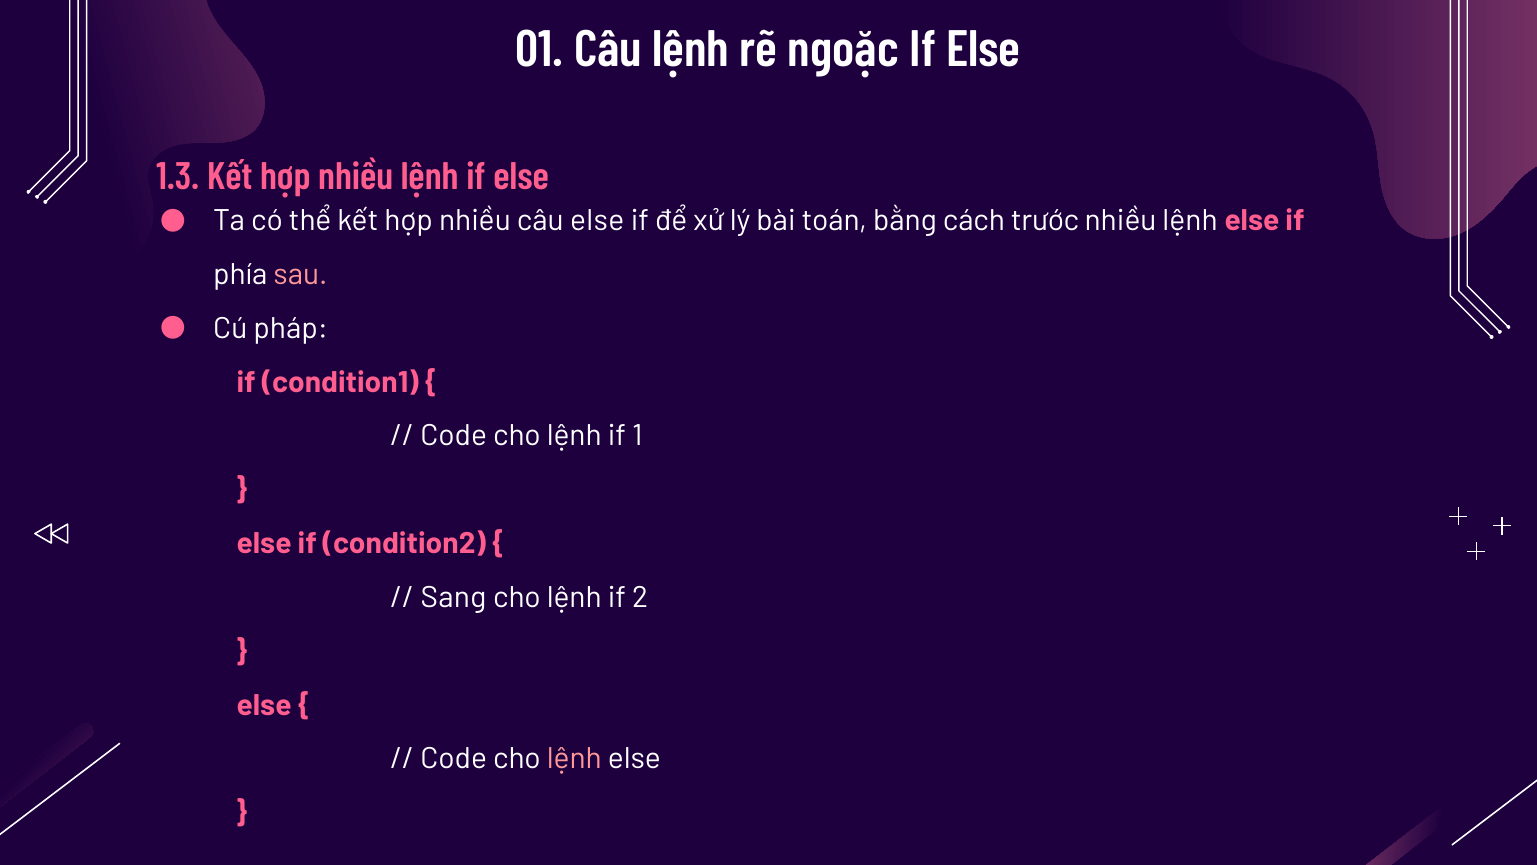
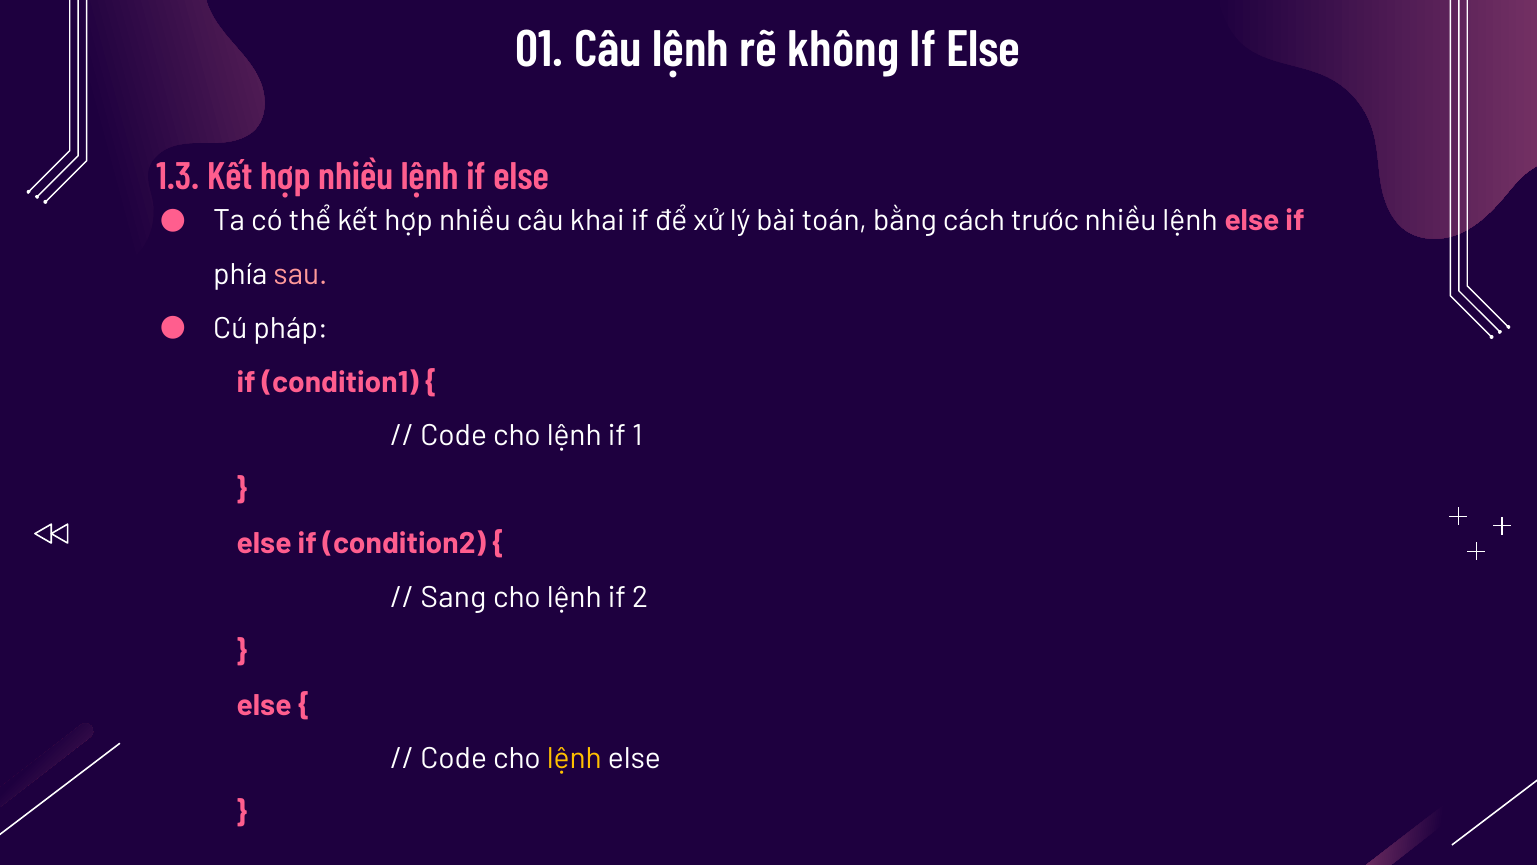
ngoặc: ngoặc -> không
câu else: else -> khai
lệnh at (574, 759) colour: pink -> yellow
